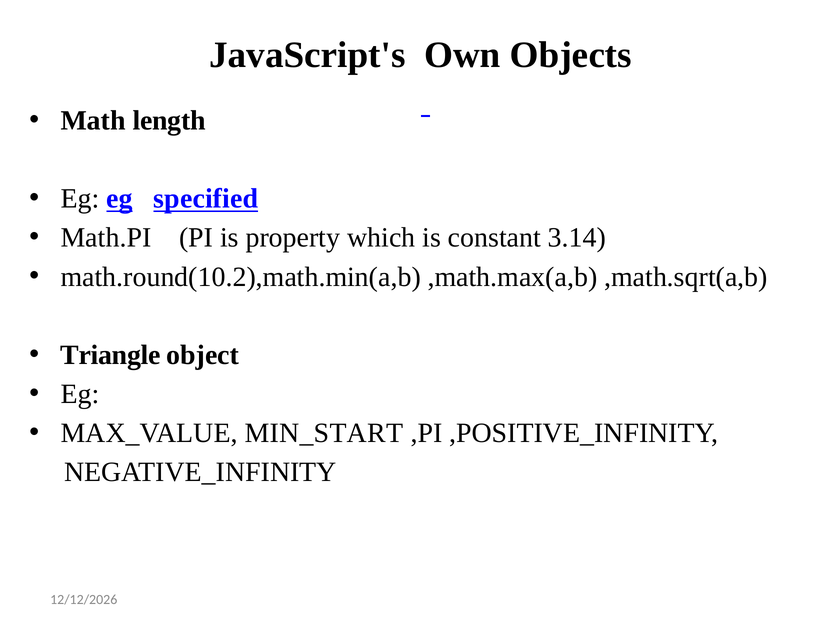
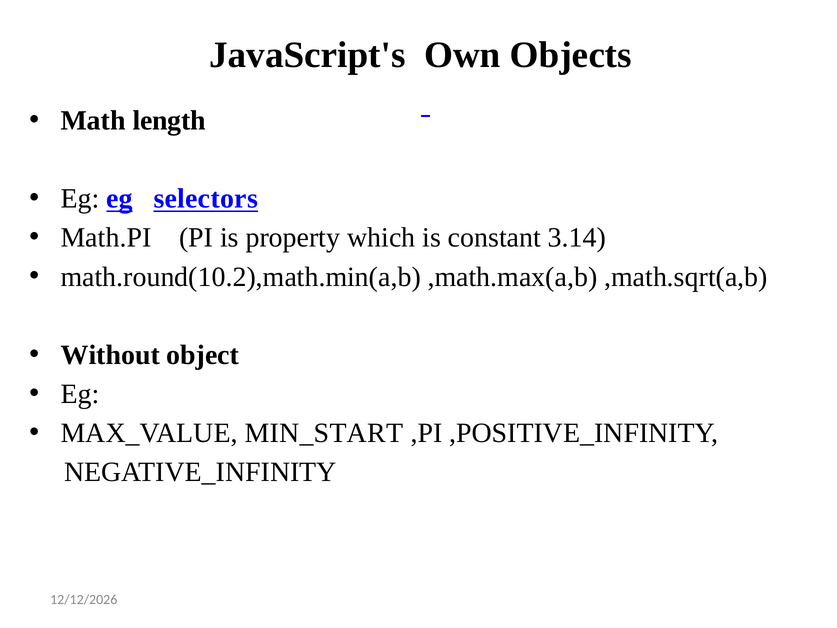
specified: specified -> selectors
Triangle: Triangle -> Without
